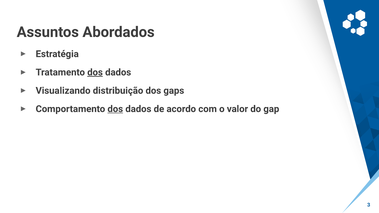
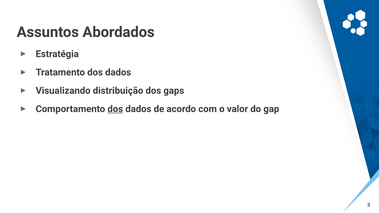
dos at (95, 72) underline: present -> none
